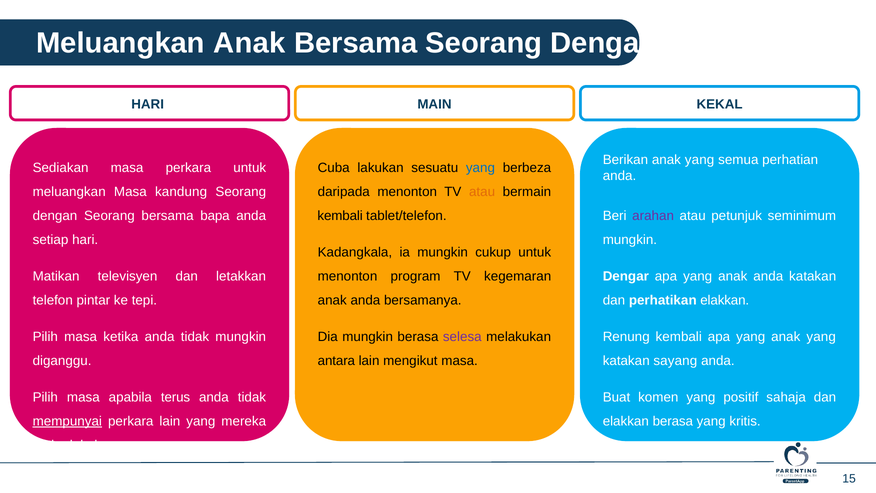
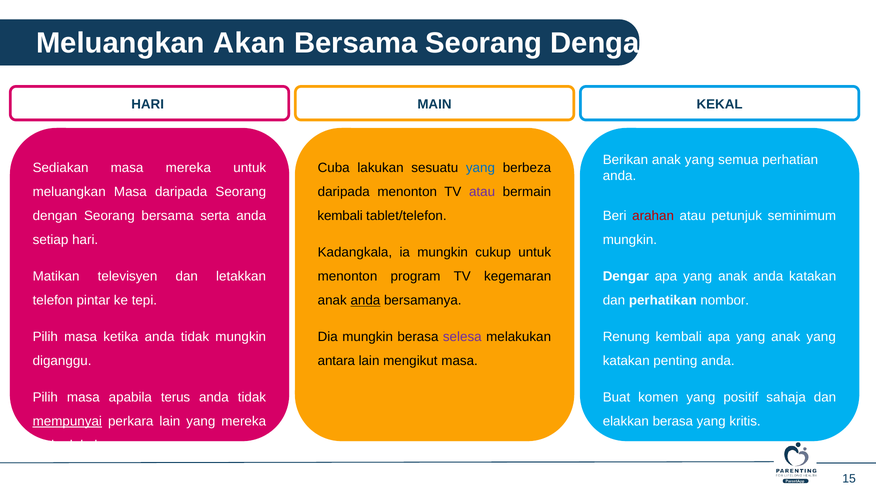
Meluangkan Anak: Anak -> Akan
masa perkara: perkara -> mereka
Masa kandung: kandung -> daripada
atau at (482, 192) colour: orange -> purple
bapa: bapa -> serta
arahan colour: purple -> red
anda at (365, 300) underline: none -> present
perhatikan elakkan: elakkan -> nombor
sayang: sayang -> penting
